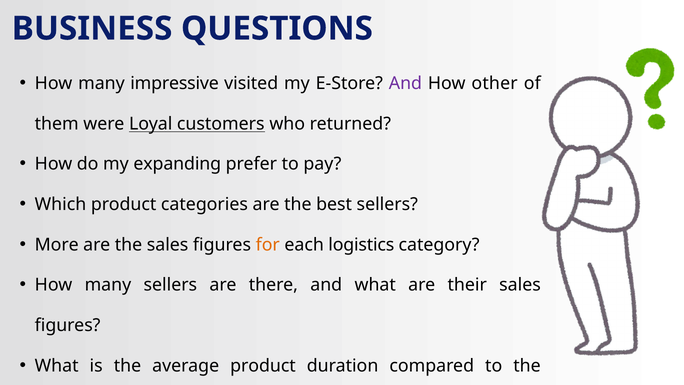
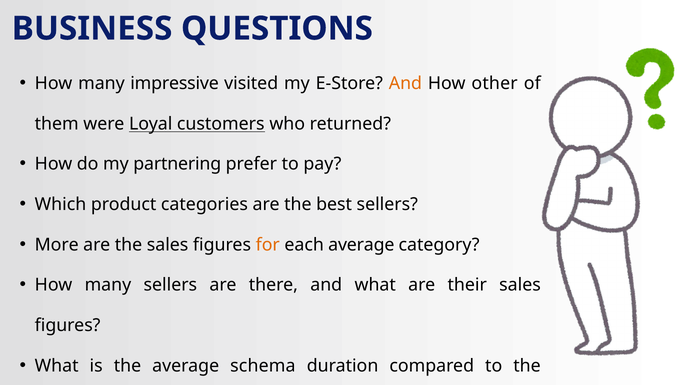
And at (405, 83) colour: purple -> orange
expanding: expanding -> partnering
each logistics: logistics -> average
average product: product -> schema
